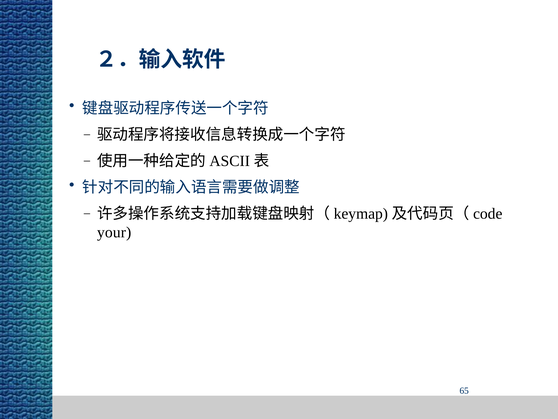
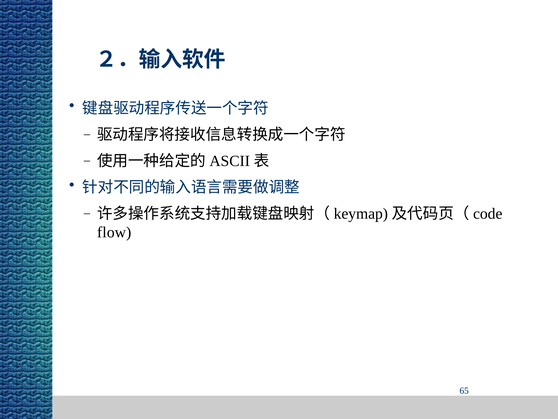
your: your -> flow
